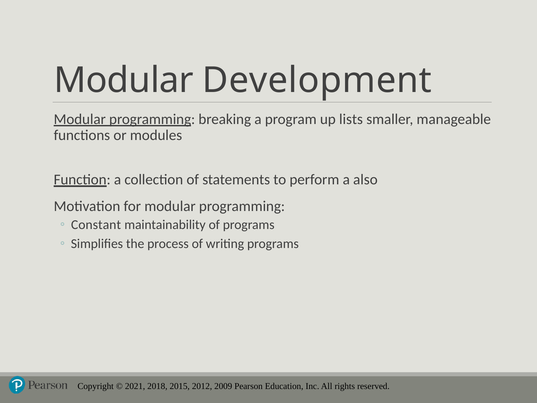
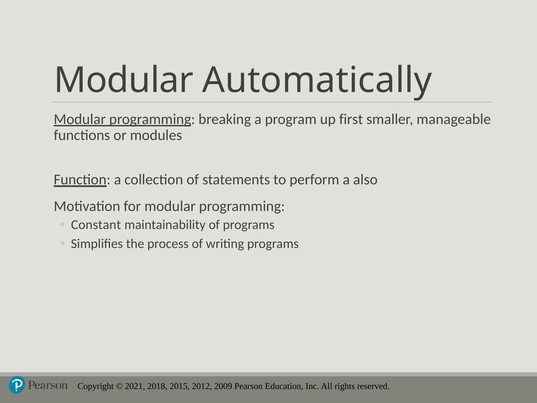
Development: Development -> Automatically
lists: lists -> first
